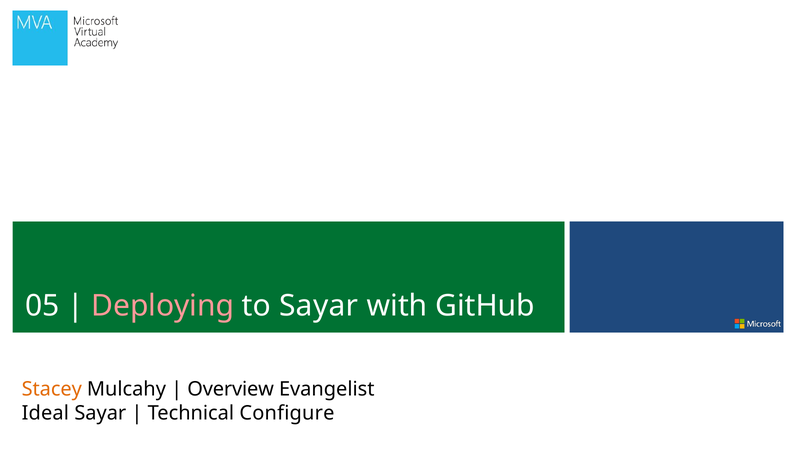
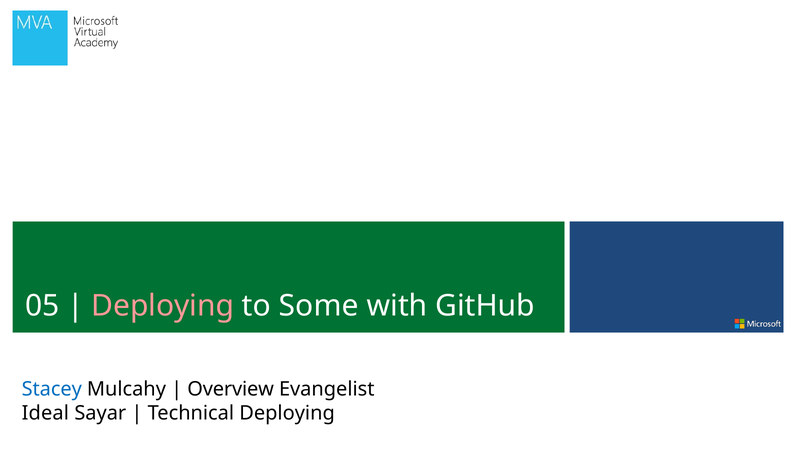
to Sayar: Sayar -> Some
Stacey colour: orange -> blue
Technical Configure: Configure -> Deploying
